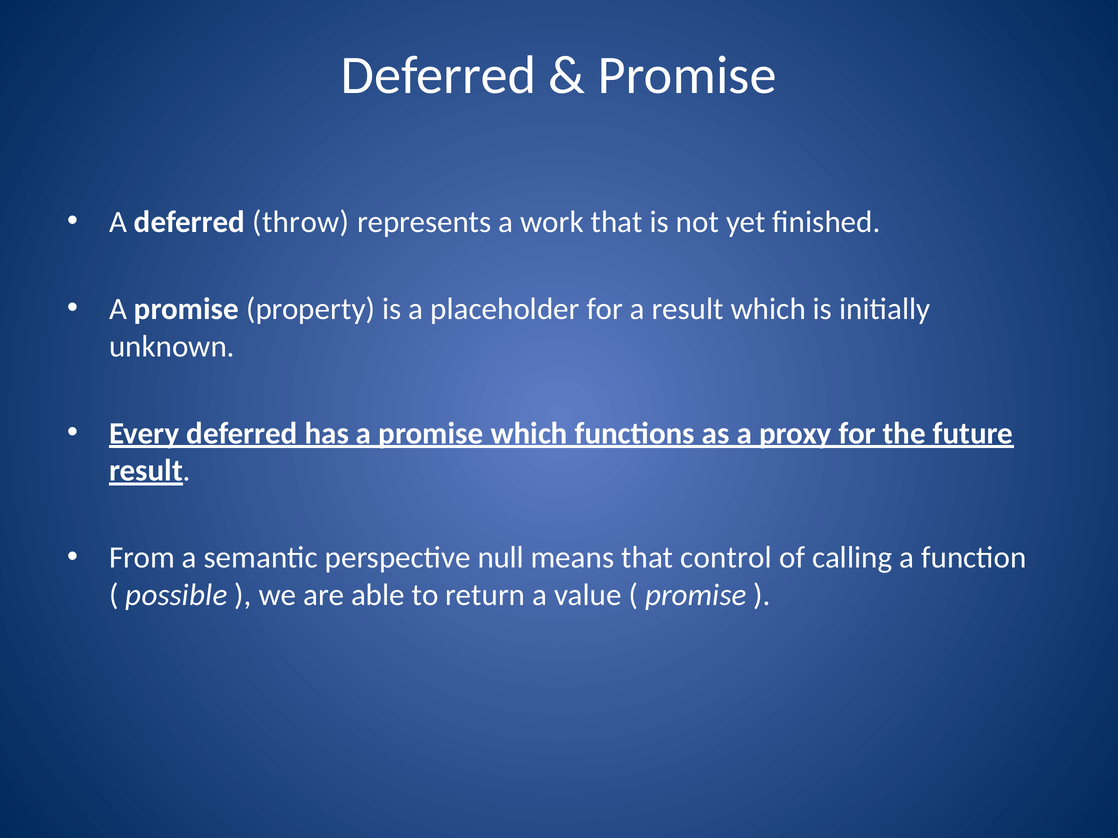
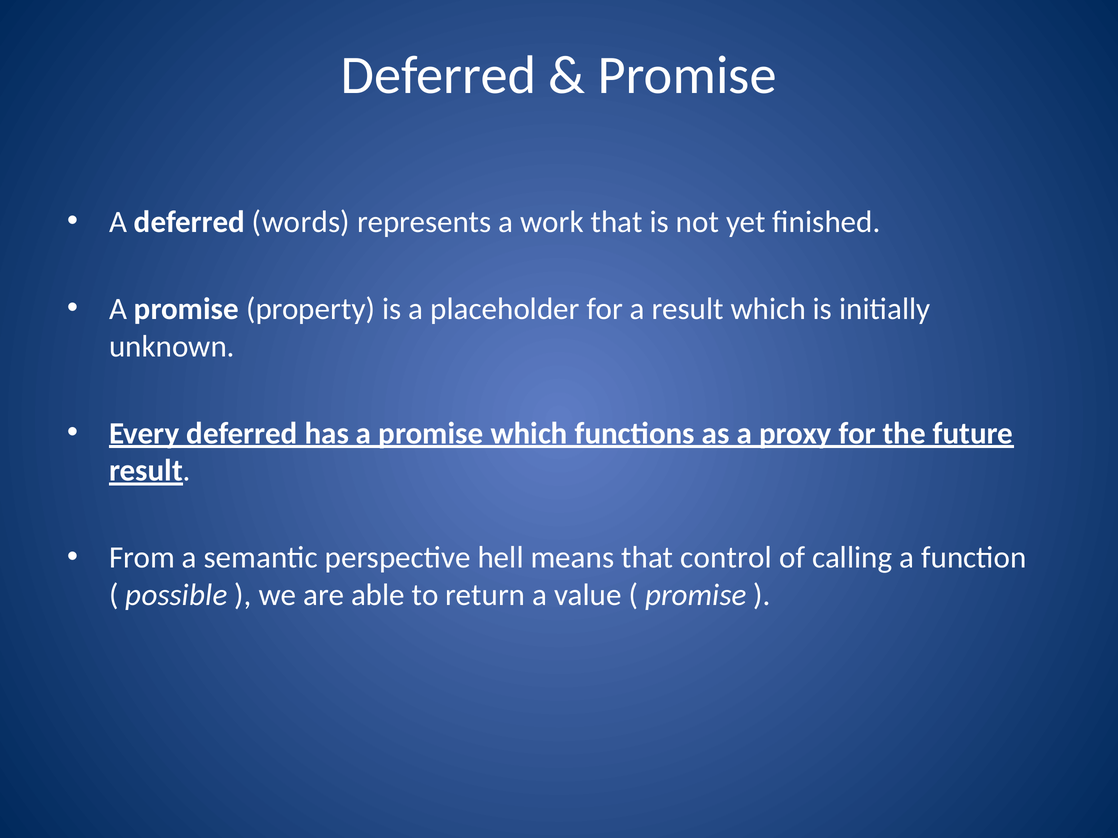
throw: throw -> words
null: null -> hell
